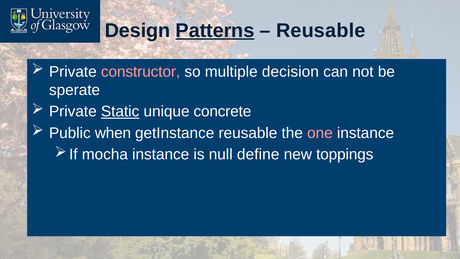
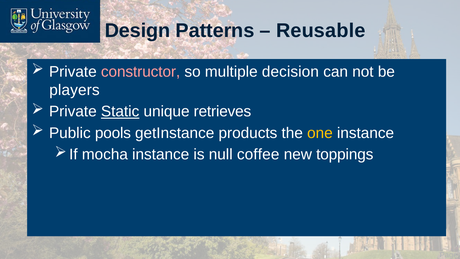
Patterns underline: present -> none
sperate: sperate -> players
concrete: concrete -> retrieves
when: when -> pools
getInstance reusable: reusable -> products
one colour: pink -> yellow
define: define -> coffee
